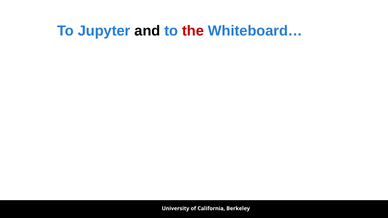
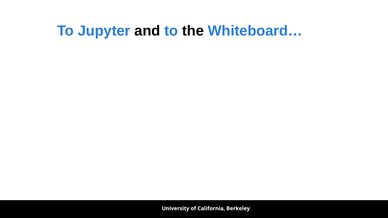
the colour: red -> black
